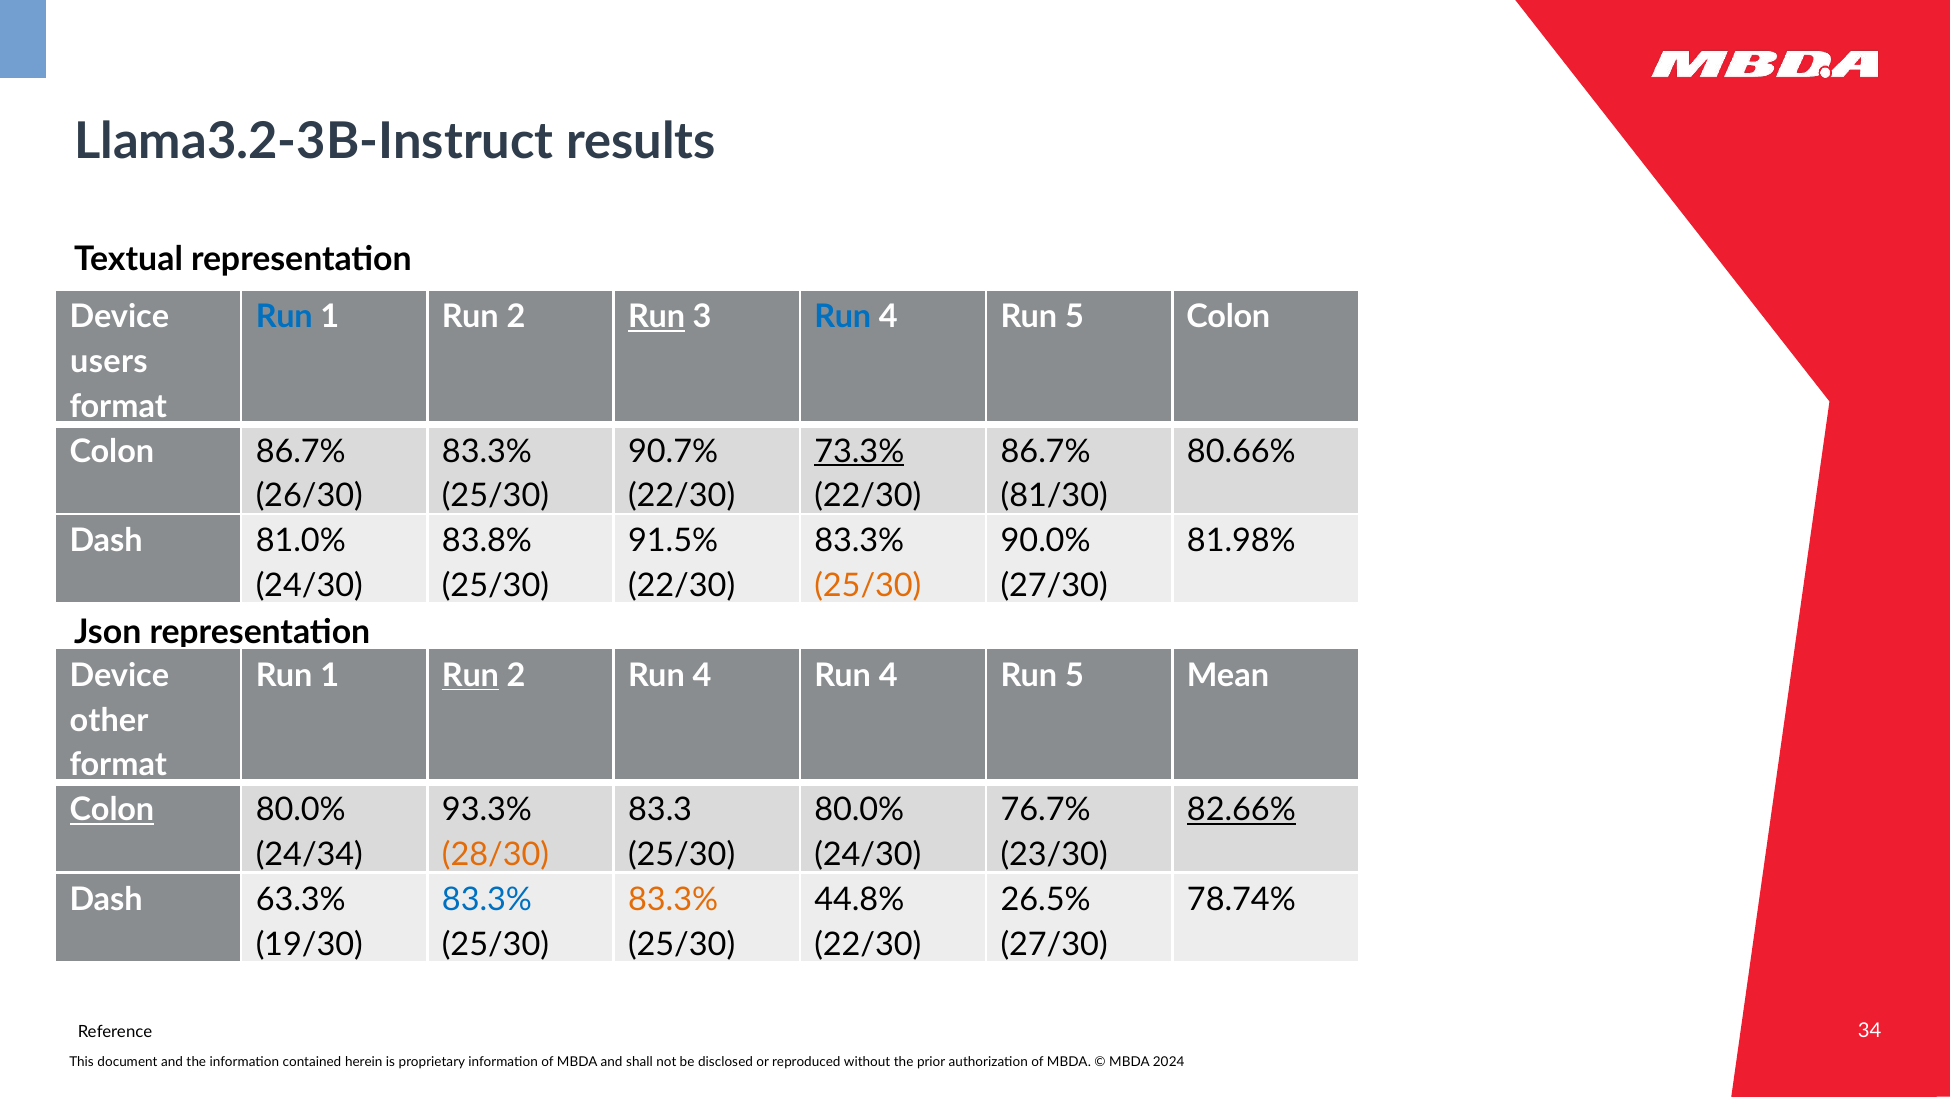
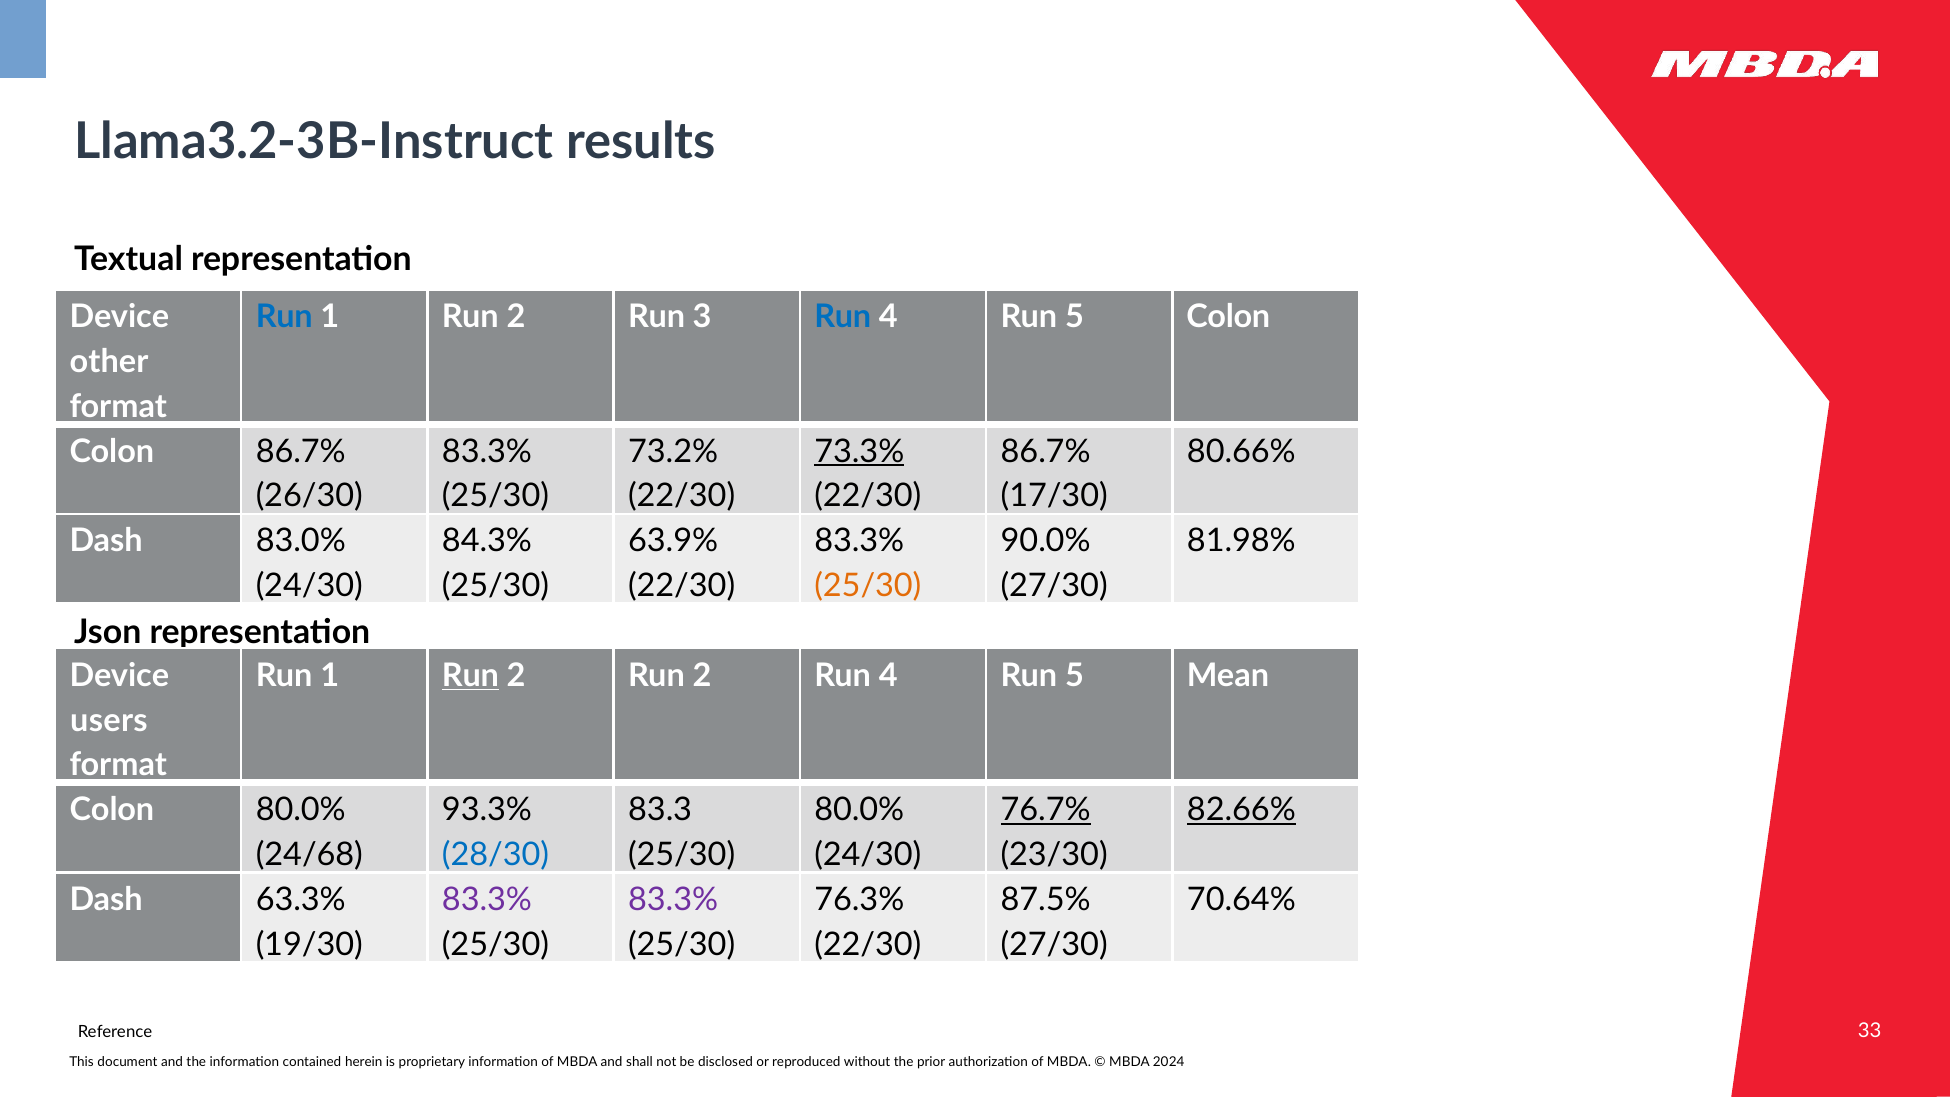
Run at (657, 317) underline: present -> none
users: users -> other
90.7%: 90.7% -> 73.2%
81/30: 81/30 -> 17/30
81.0%: 81.0% -> 83.0%
83.8%: 83.8% -> 84.3%
91.5%: 91.5% -> 63.9%
2 Run 4: 4 -> 2
other: other -> users
Colon at (112, 810) underline: present -> none
76.7% underline: none -> present
24/34: 24/34 -> 24/68
28/30 colour: orange -> blue
83.3% at (487, 900) colour: blue -> purple
83.3% at (673, 900) colour: orange -> purple
44.8%: 44.8% -> 76.3%
26.5%: 26.5% -> 87.5%
78.74%: 78.74% -> 70.64%
34: 34 -> 33
